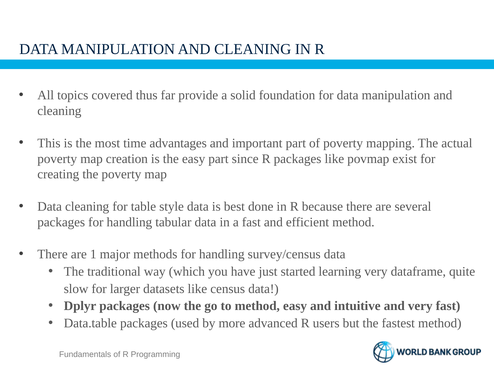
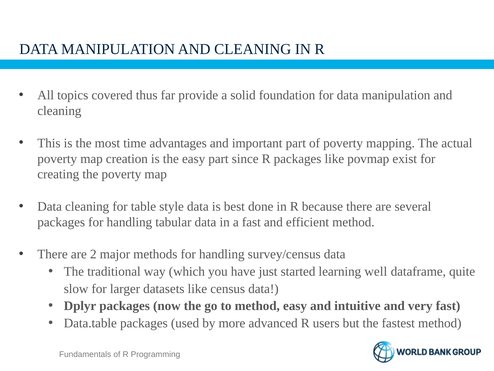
1: 1 -> 2
learning very: very -> well
